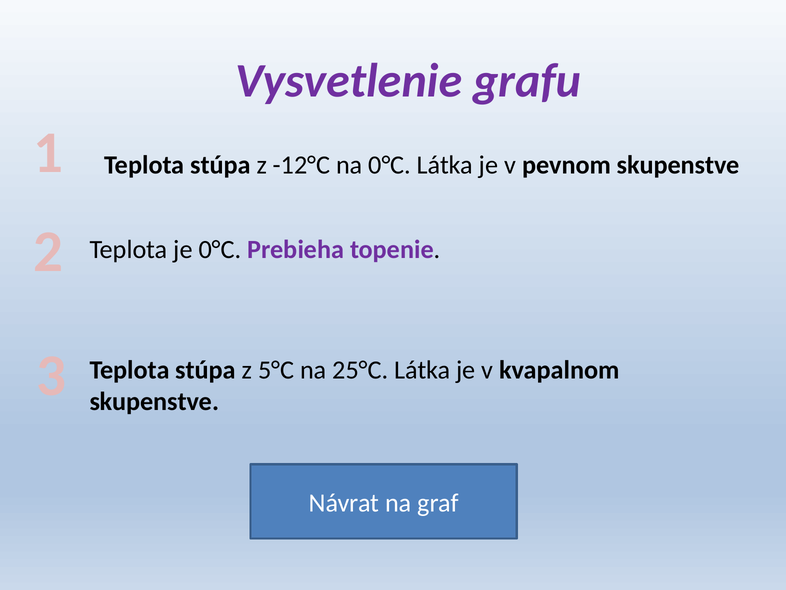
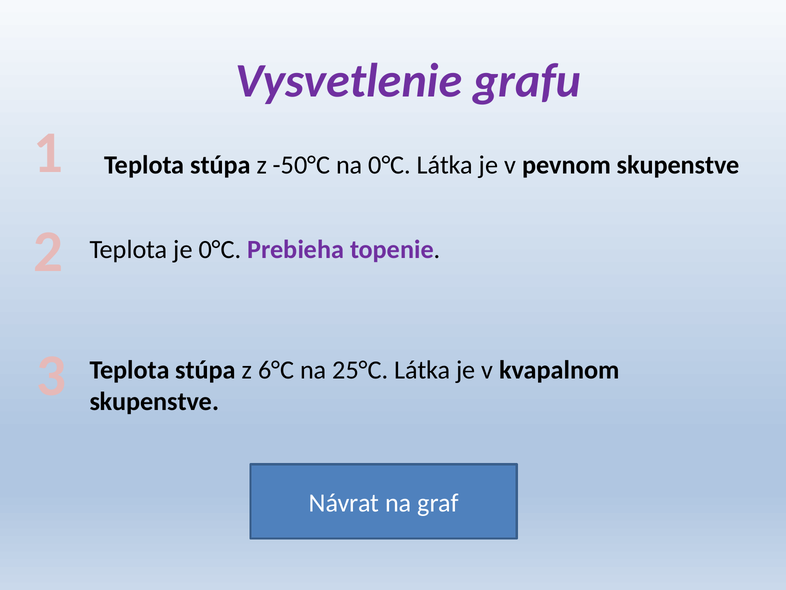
-12°C: -12°C -> -50°C
5°C: 5°C -> 6°C
